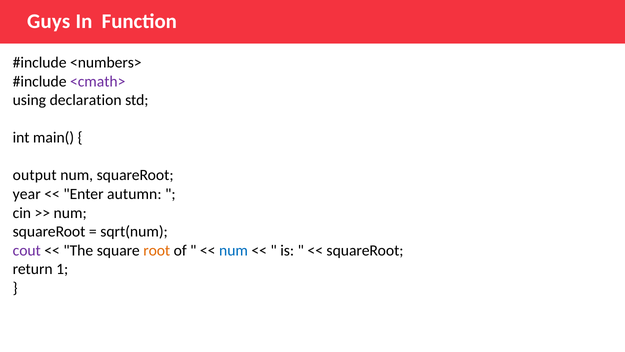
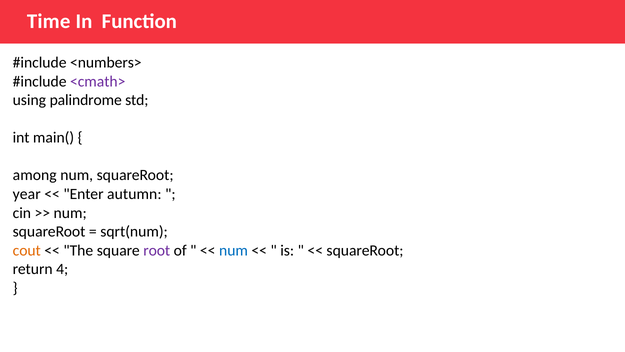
Guys: Guys -> Time
declaration: declaration -> palindrome
output: output -> among
cout colour: purple -> orange
root colour: orange -> purple
1: 1 -> 4
